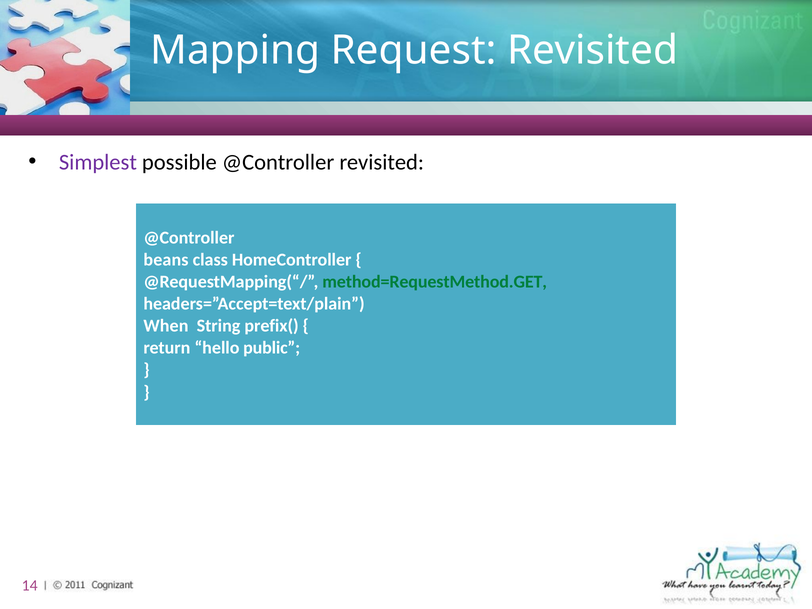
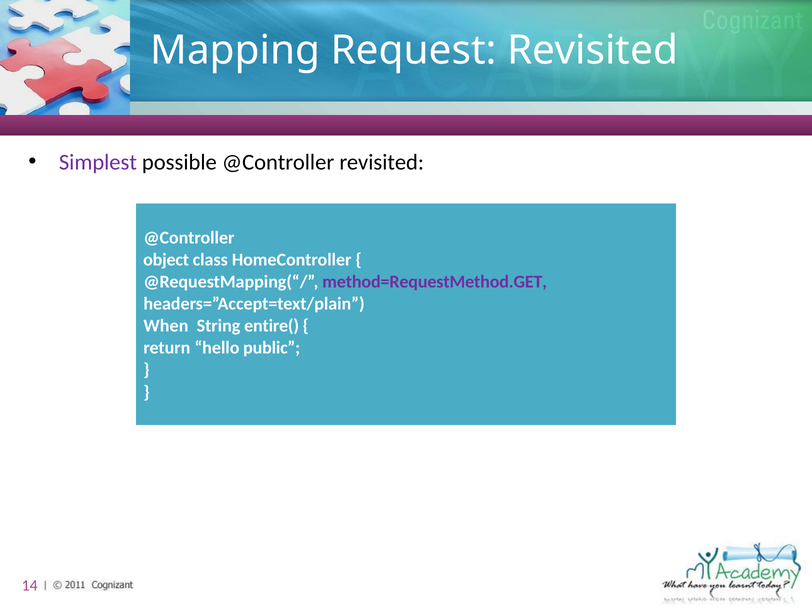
beans: beans -> object
method=RequestMethod.GET colour: green -> purple
prefix(: prefix( -> entire(
